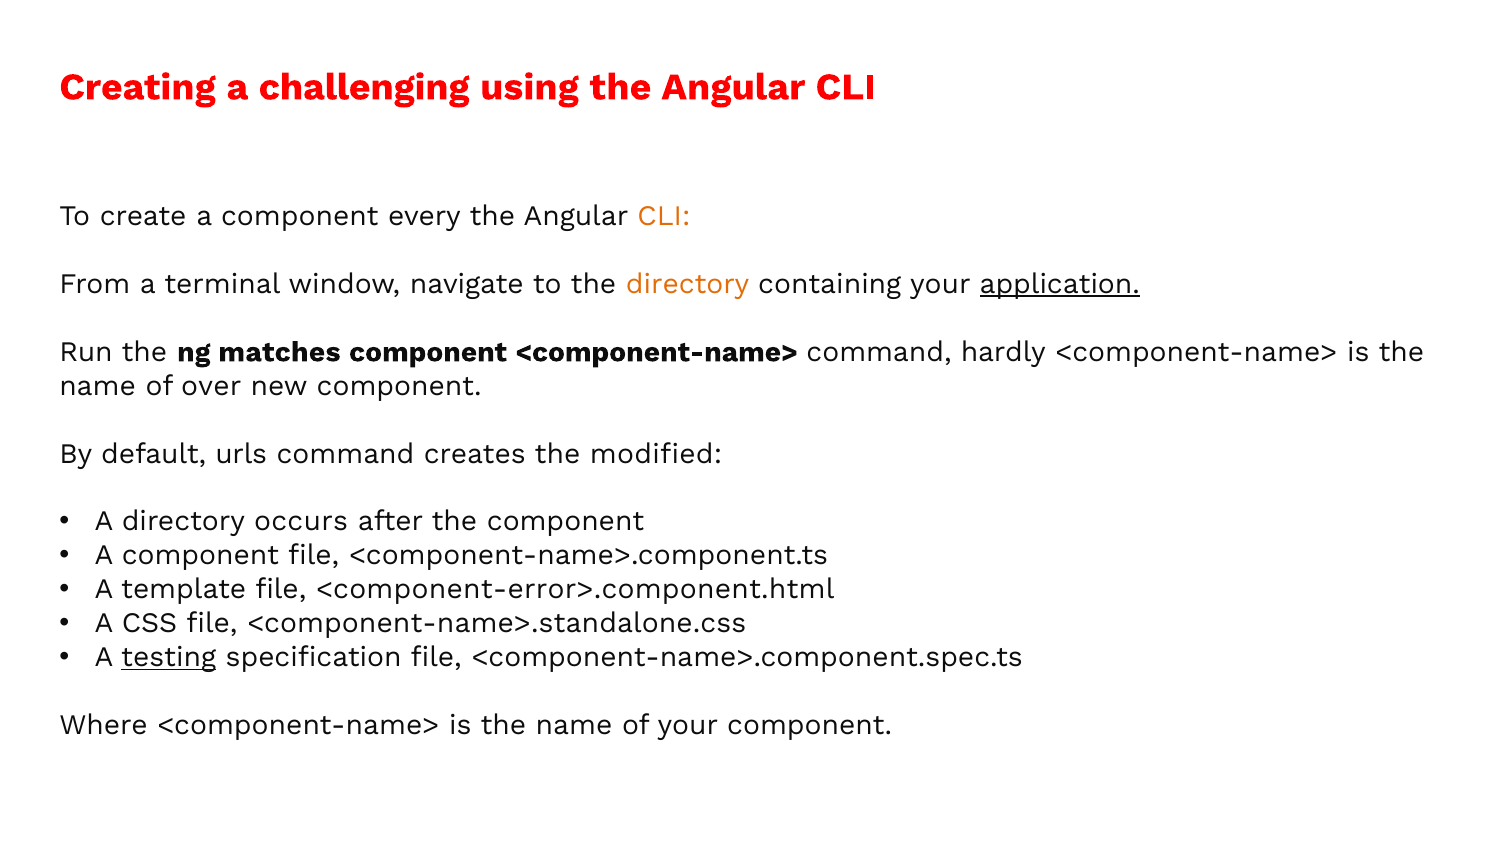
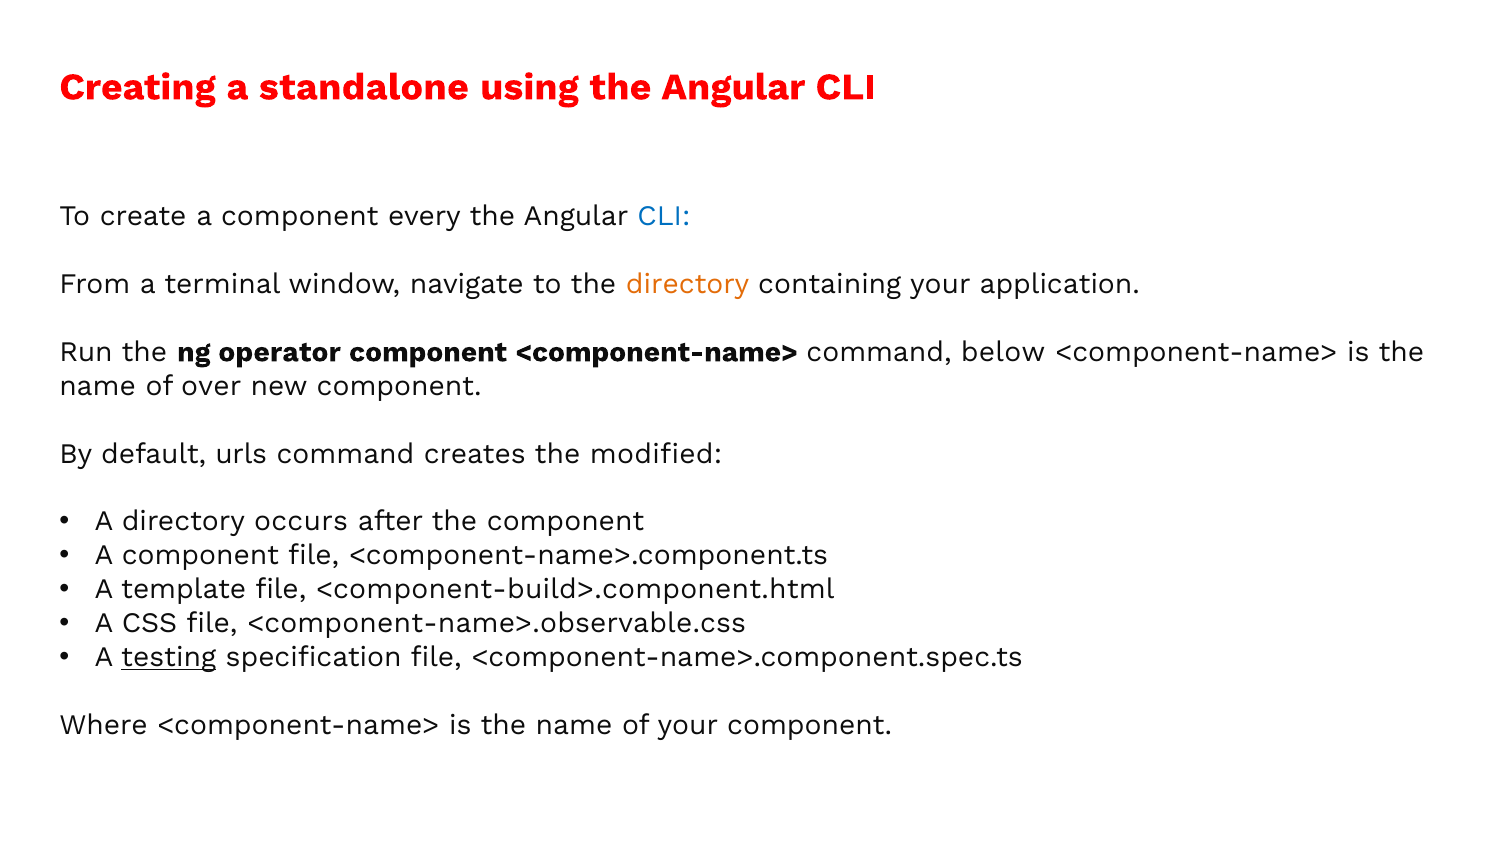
challenging: challenging -> standalone
CLI at (664, 216) colour: orange -> blue
application underline: present -> none
matches: matches -> operator
hardly: hardly -> below
<component-error>.component.html: <component-error>.component.html -> <component-build>.component.html
<component-name>.standalone.css: <component-name>.standalone.css -> <component-name>.observable.css
